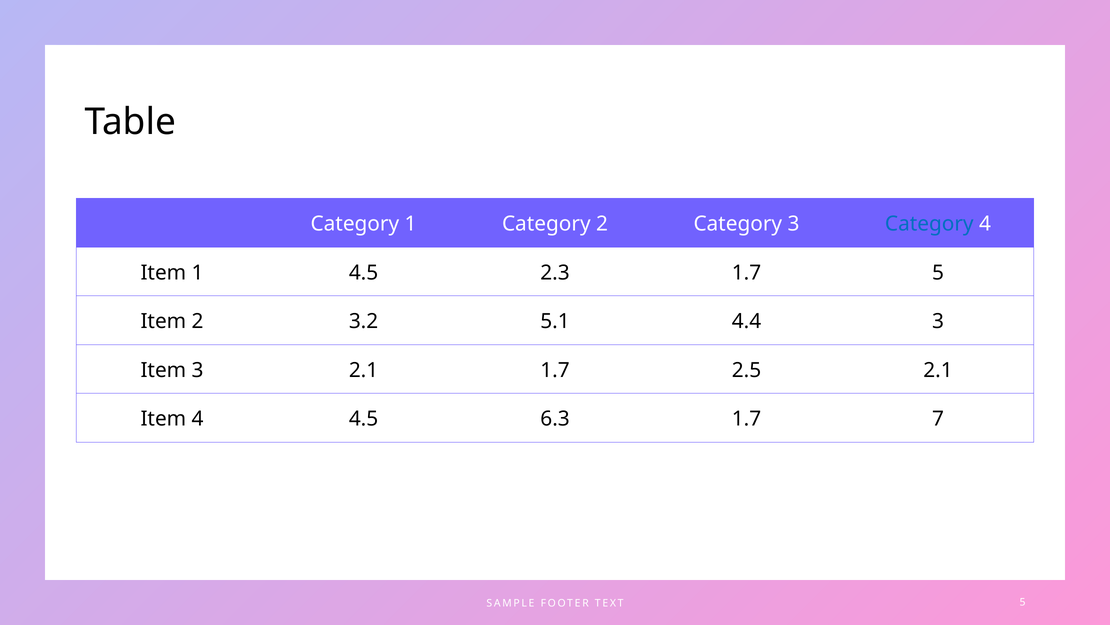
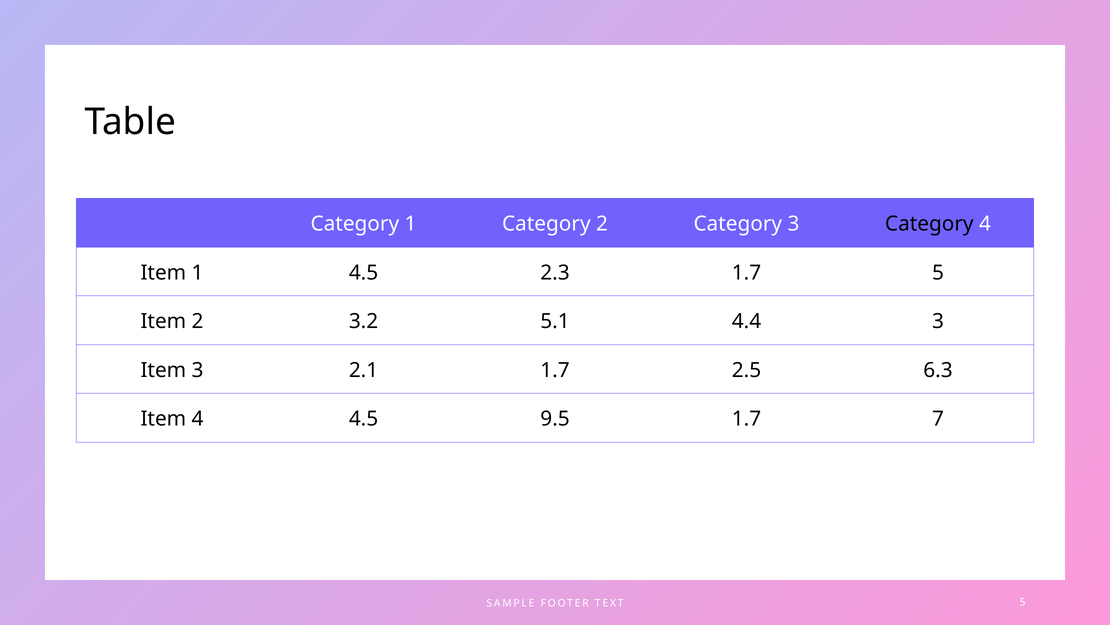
Category at (929, 224) colour: blue -> black
2.5 2.1: 2.1 -> 6.3
6.3: 6.3 -> 9.5
